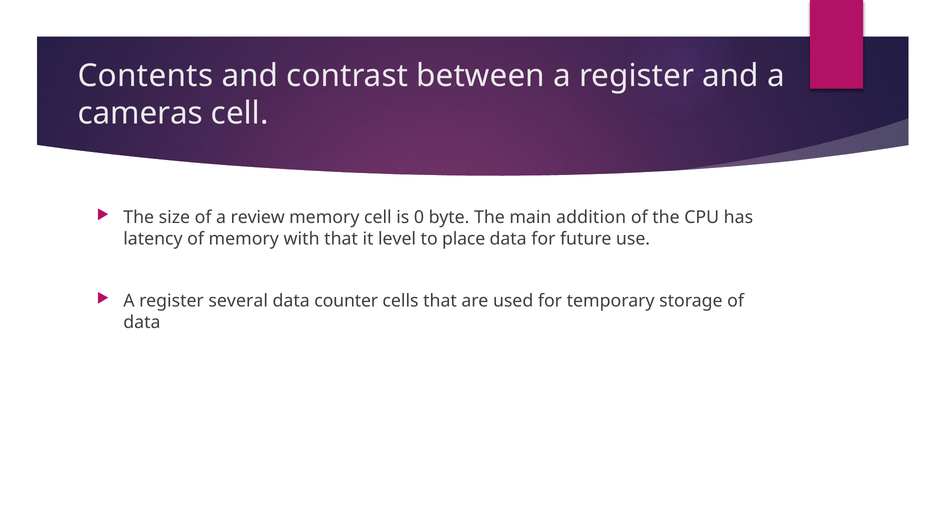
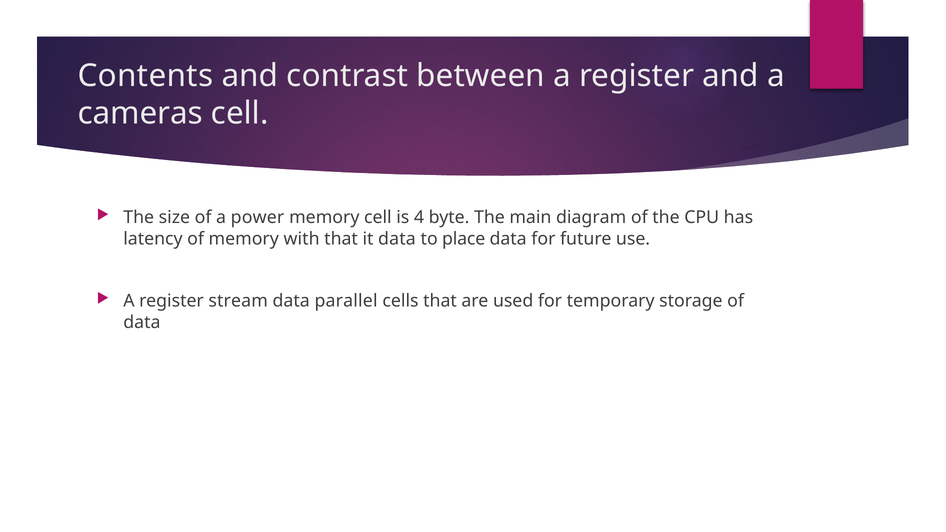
review: review -> power
0: 0 -> 4
addition: addition -> diagram
it level: level -> data
several: several -> stream
counter: counter -> parallel
